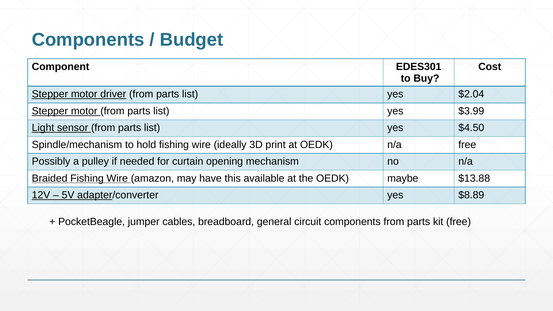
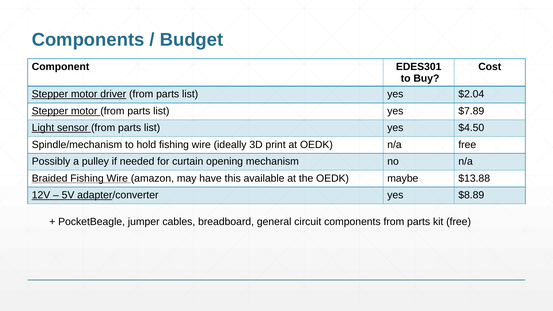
$3.99: $3.99 -> $7.89
